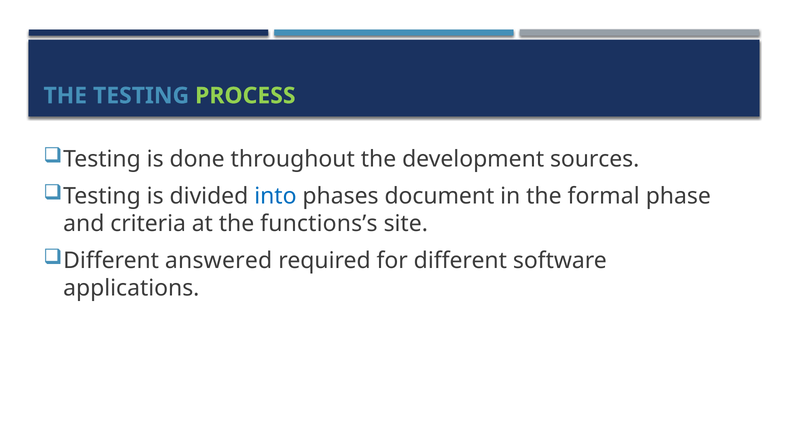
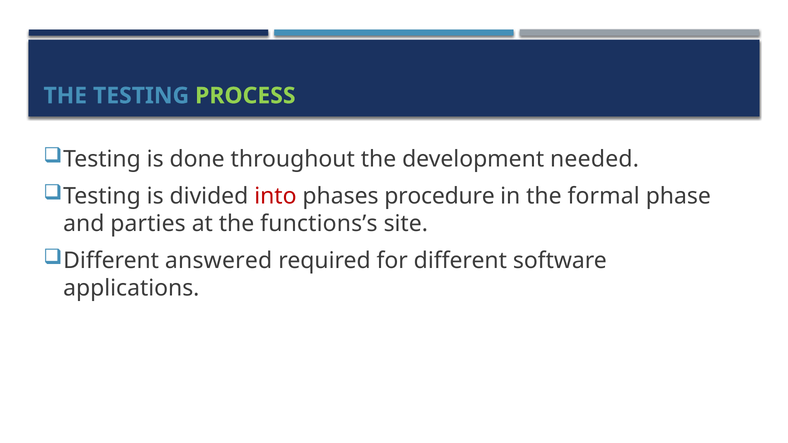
sources: sources -> needed
into colour: blue -> red
document: document -> procedure
criteria: criteria -> parties
